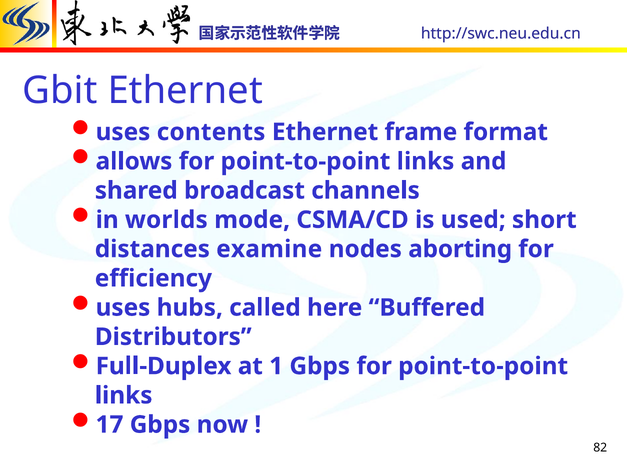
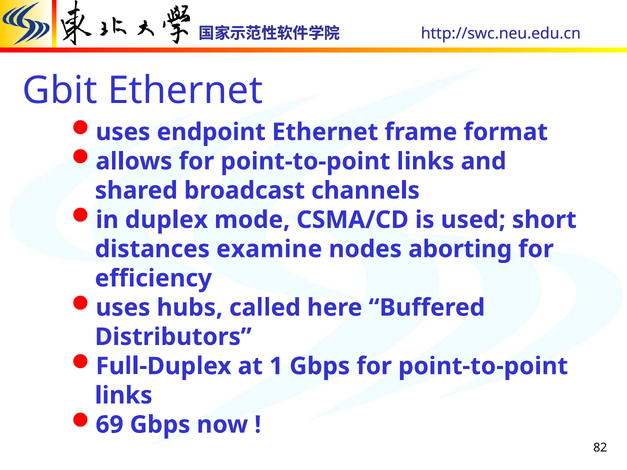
contents: contents -> endpoint
worlds: worlds -> duplex
17: 17 -> 69
